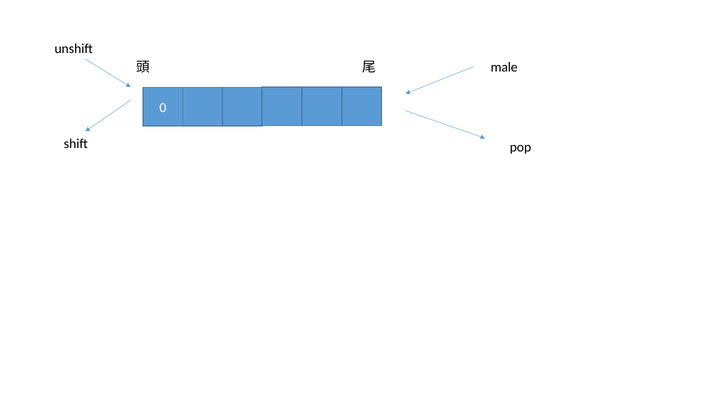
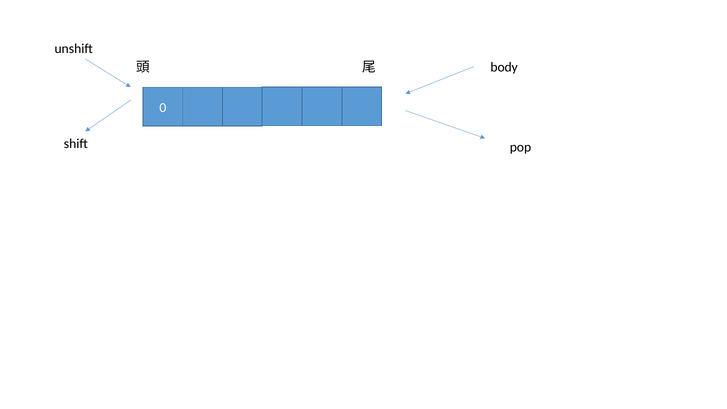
male: male -> body
